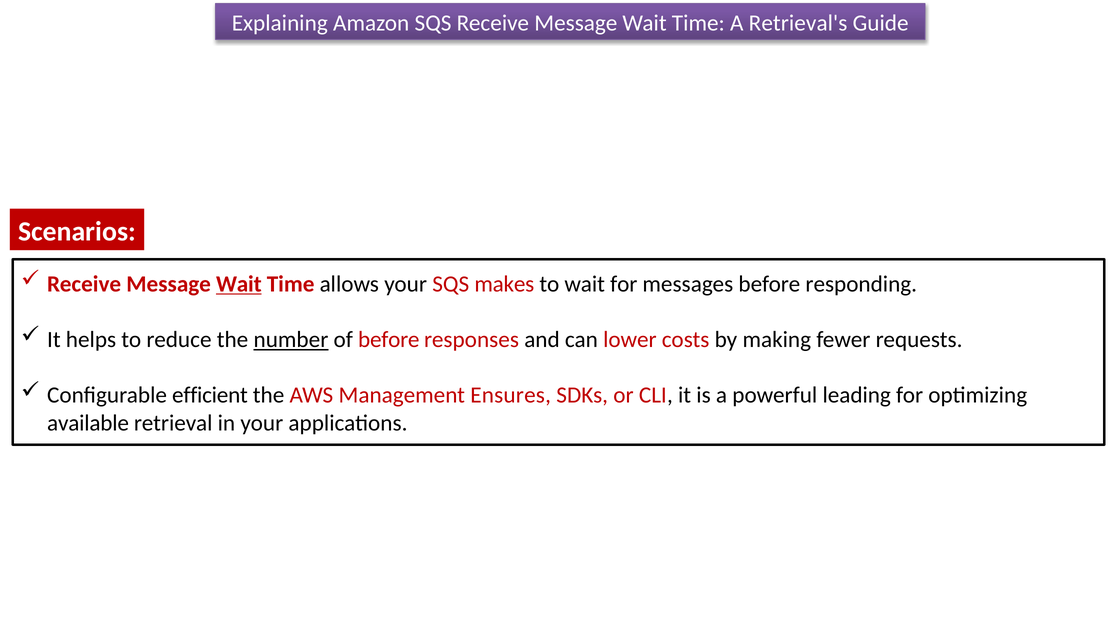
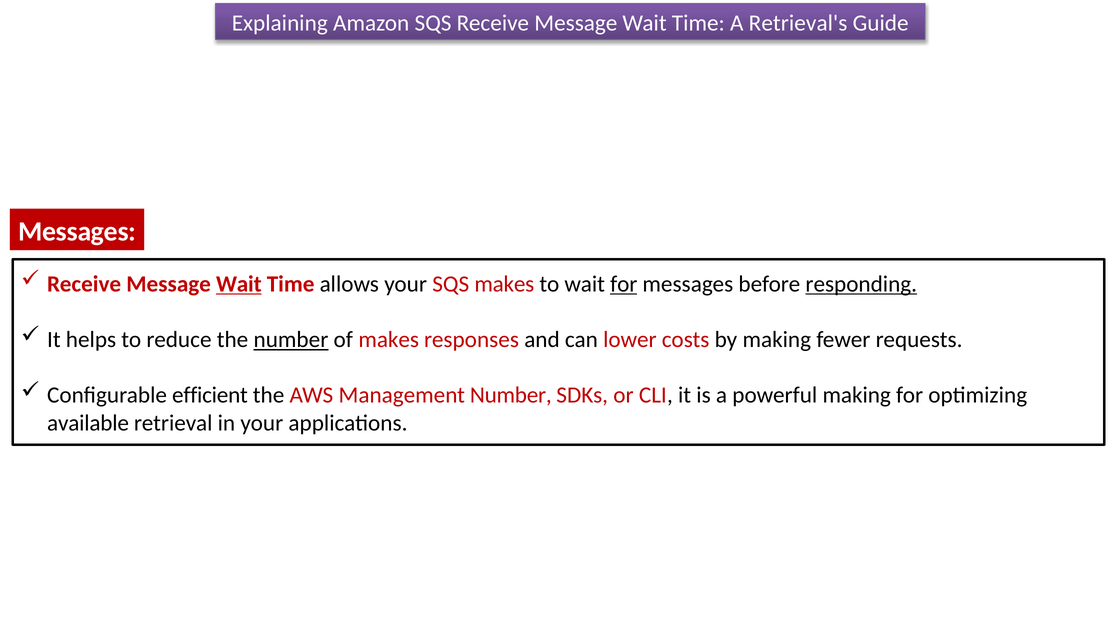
Scenarios at (77, 231): Scenarios -> Messages
for at (624, 284) underline: none -> present
responding underline: none -> present
of before: before -> makes
Management Ensures: Ensures -> Number
powerful leading: leading -> making
